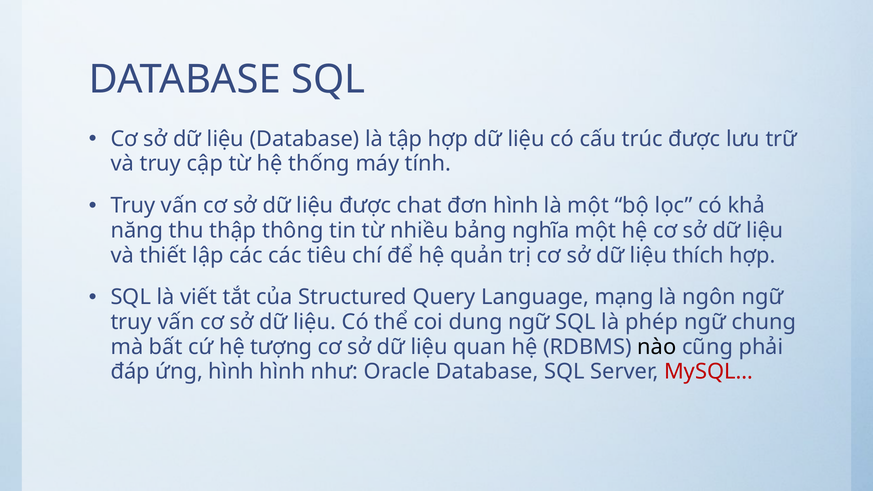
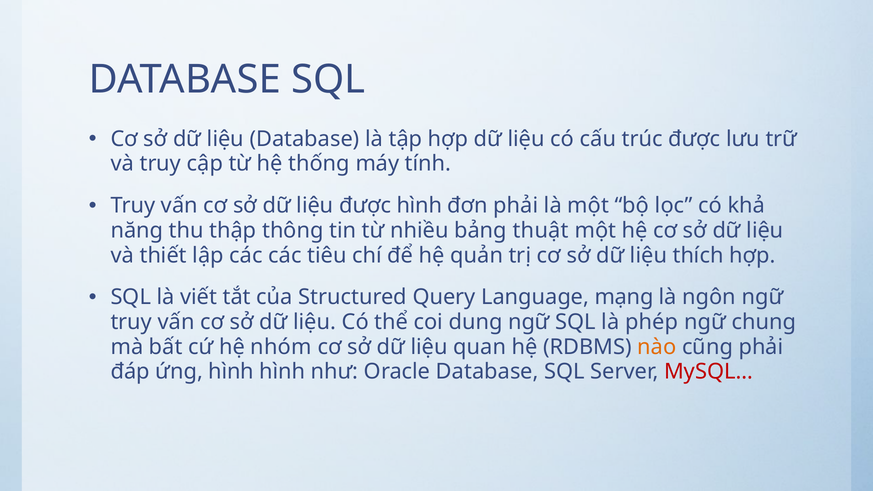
được chat: chat -> hình
đơn hình: hình -> phải
nghĩa: nghĩa -> thuật
tượng: tượng -> nhóm
nào colour: black -> orange
